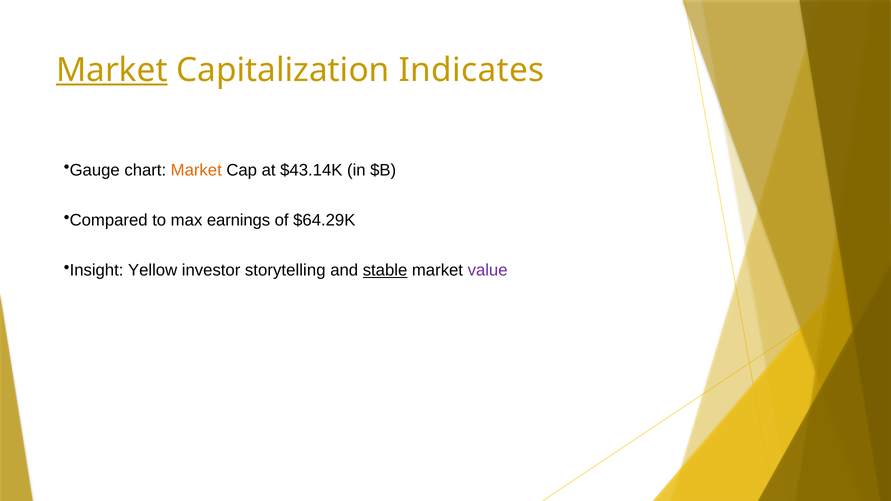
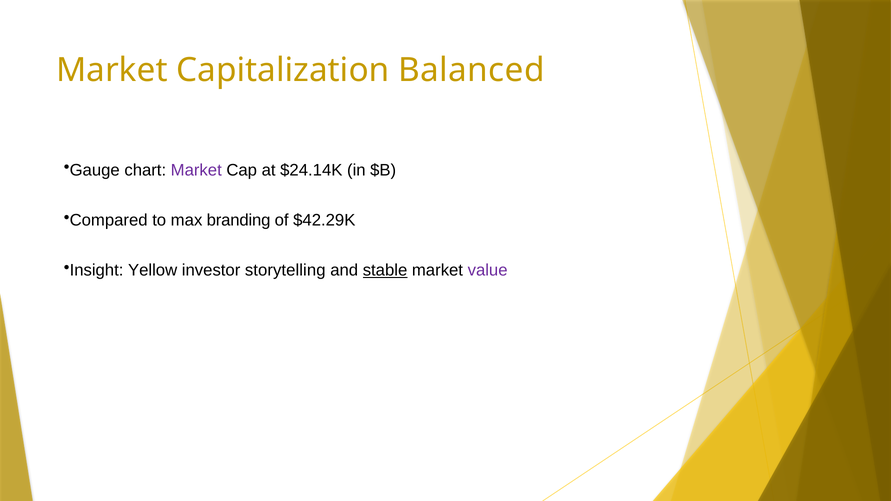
Market at (112, 70) underline: present -> none
Indicates: Indicates -> Balanced
Market at (196, 170) colour: orange -> purple
$43.14K: $43.14K -> $24.14K
earnings: earnings -> branding
$64.29K: $64.29K -> $42.29K
